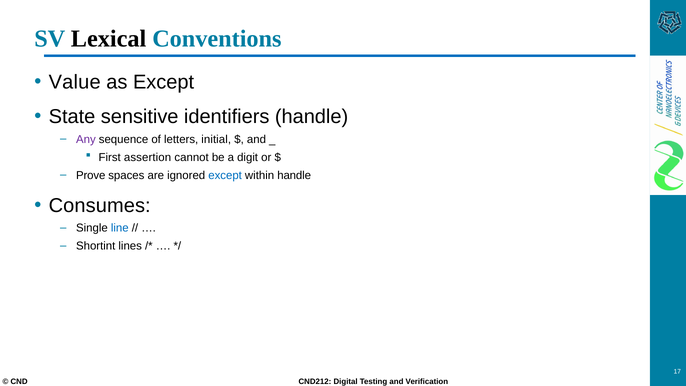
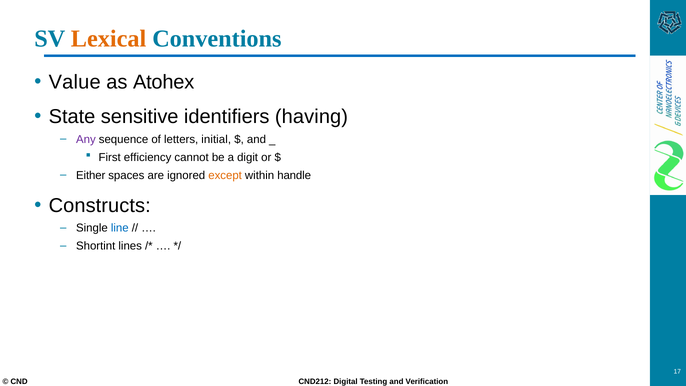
Lexical colour: black -> orange
as Except: Except -> Atohex
identifiers handle: handle -> having
assertion: assertion -> efficiency
Prove: Prove -> Either
except at (225, 175) colour: blue -> orange
Consumes: Consumes -> Constructs
